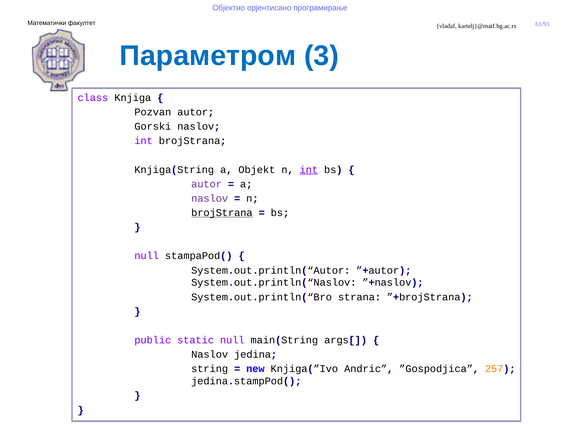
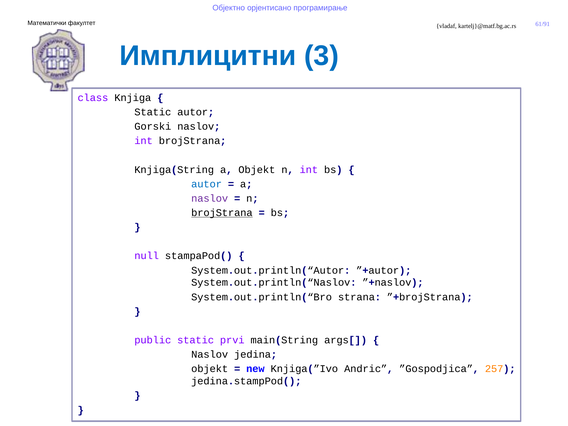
Параметром: Параметром -> Имплицитни
Pozvan at (153, 112): Pozvan -> Static
int at (309, 170) underline: present -> none
autor at (207, 184) colour: purple -> blue
static null: null -> prvi
string at (210, 369): string -> objekt
